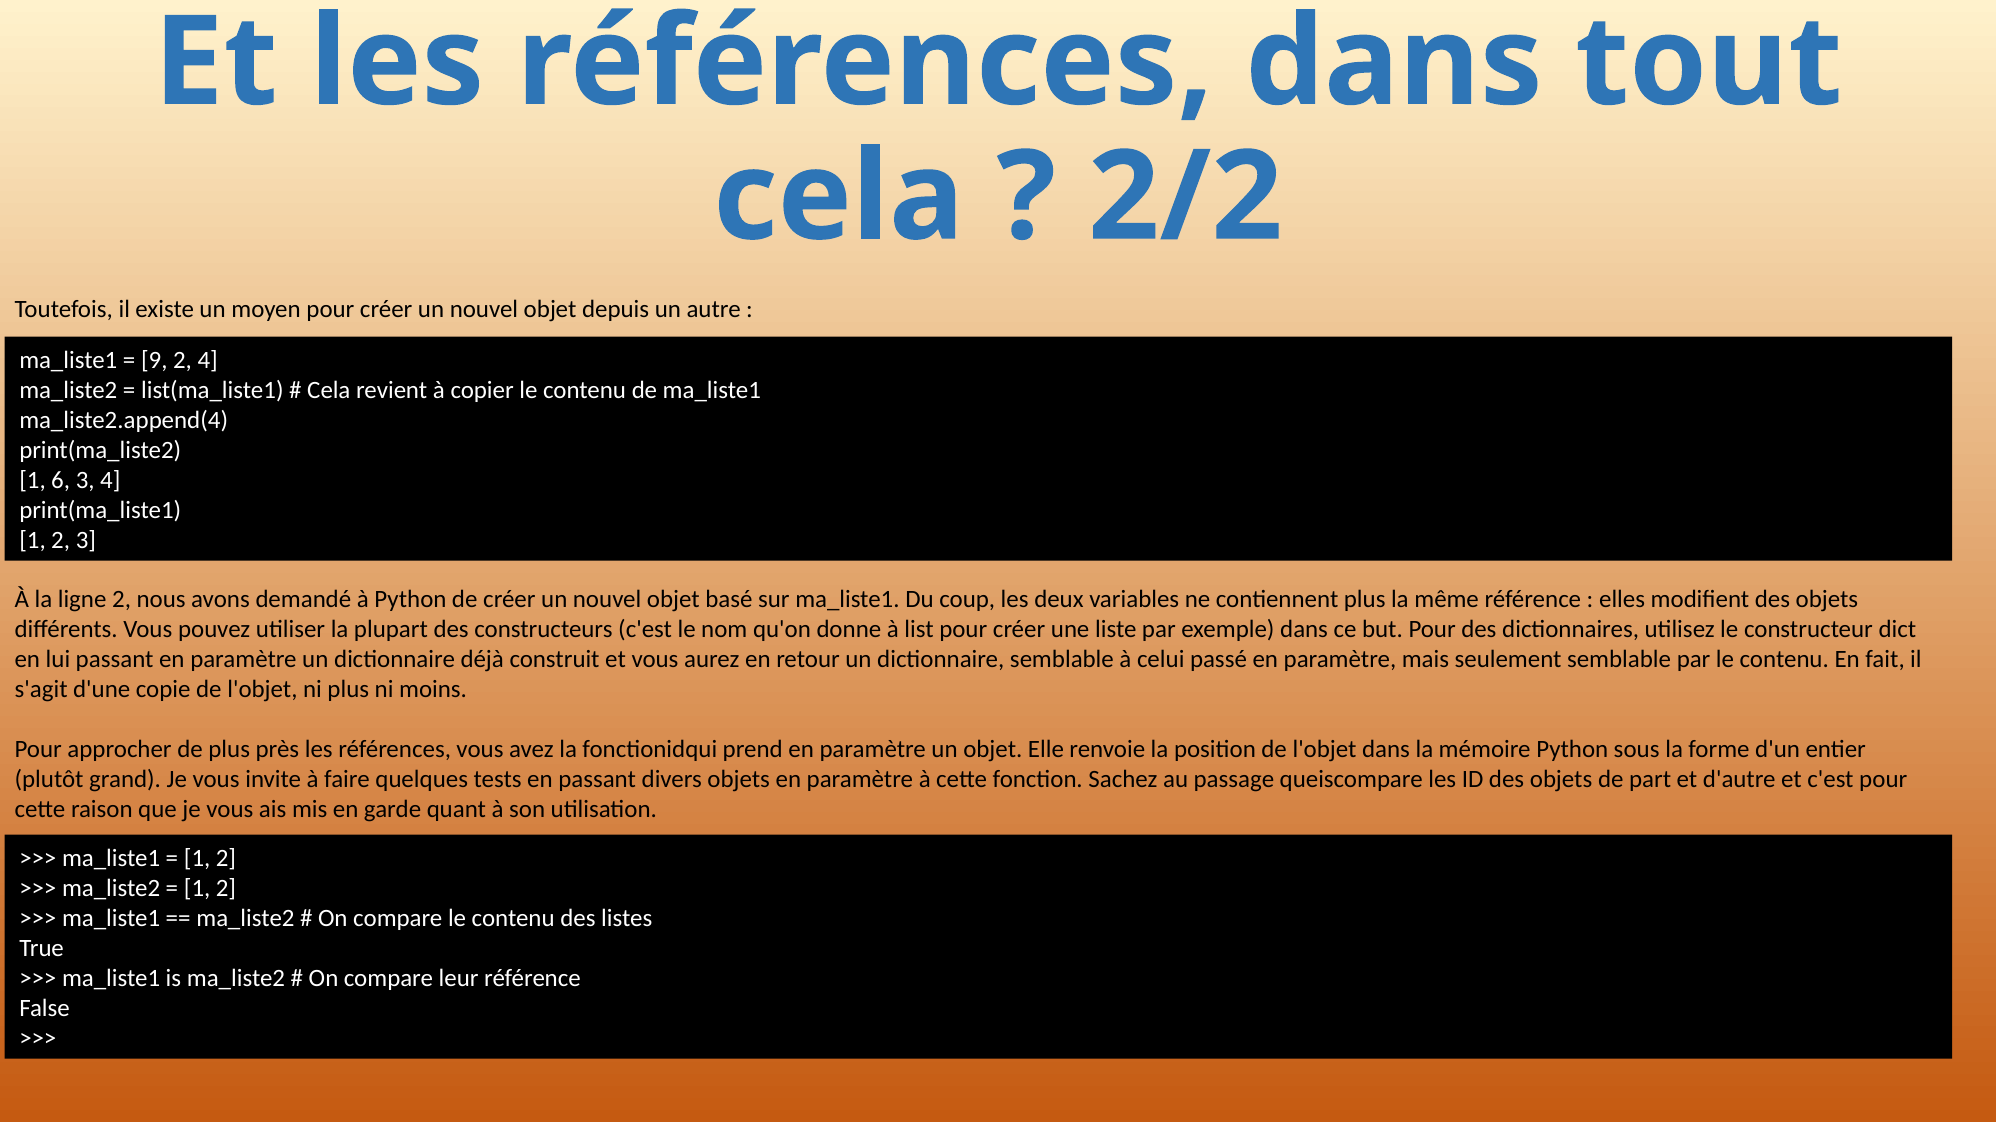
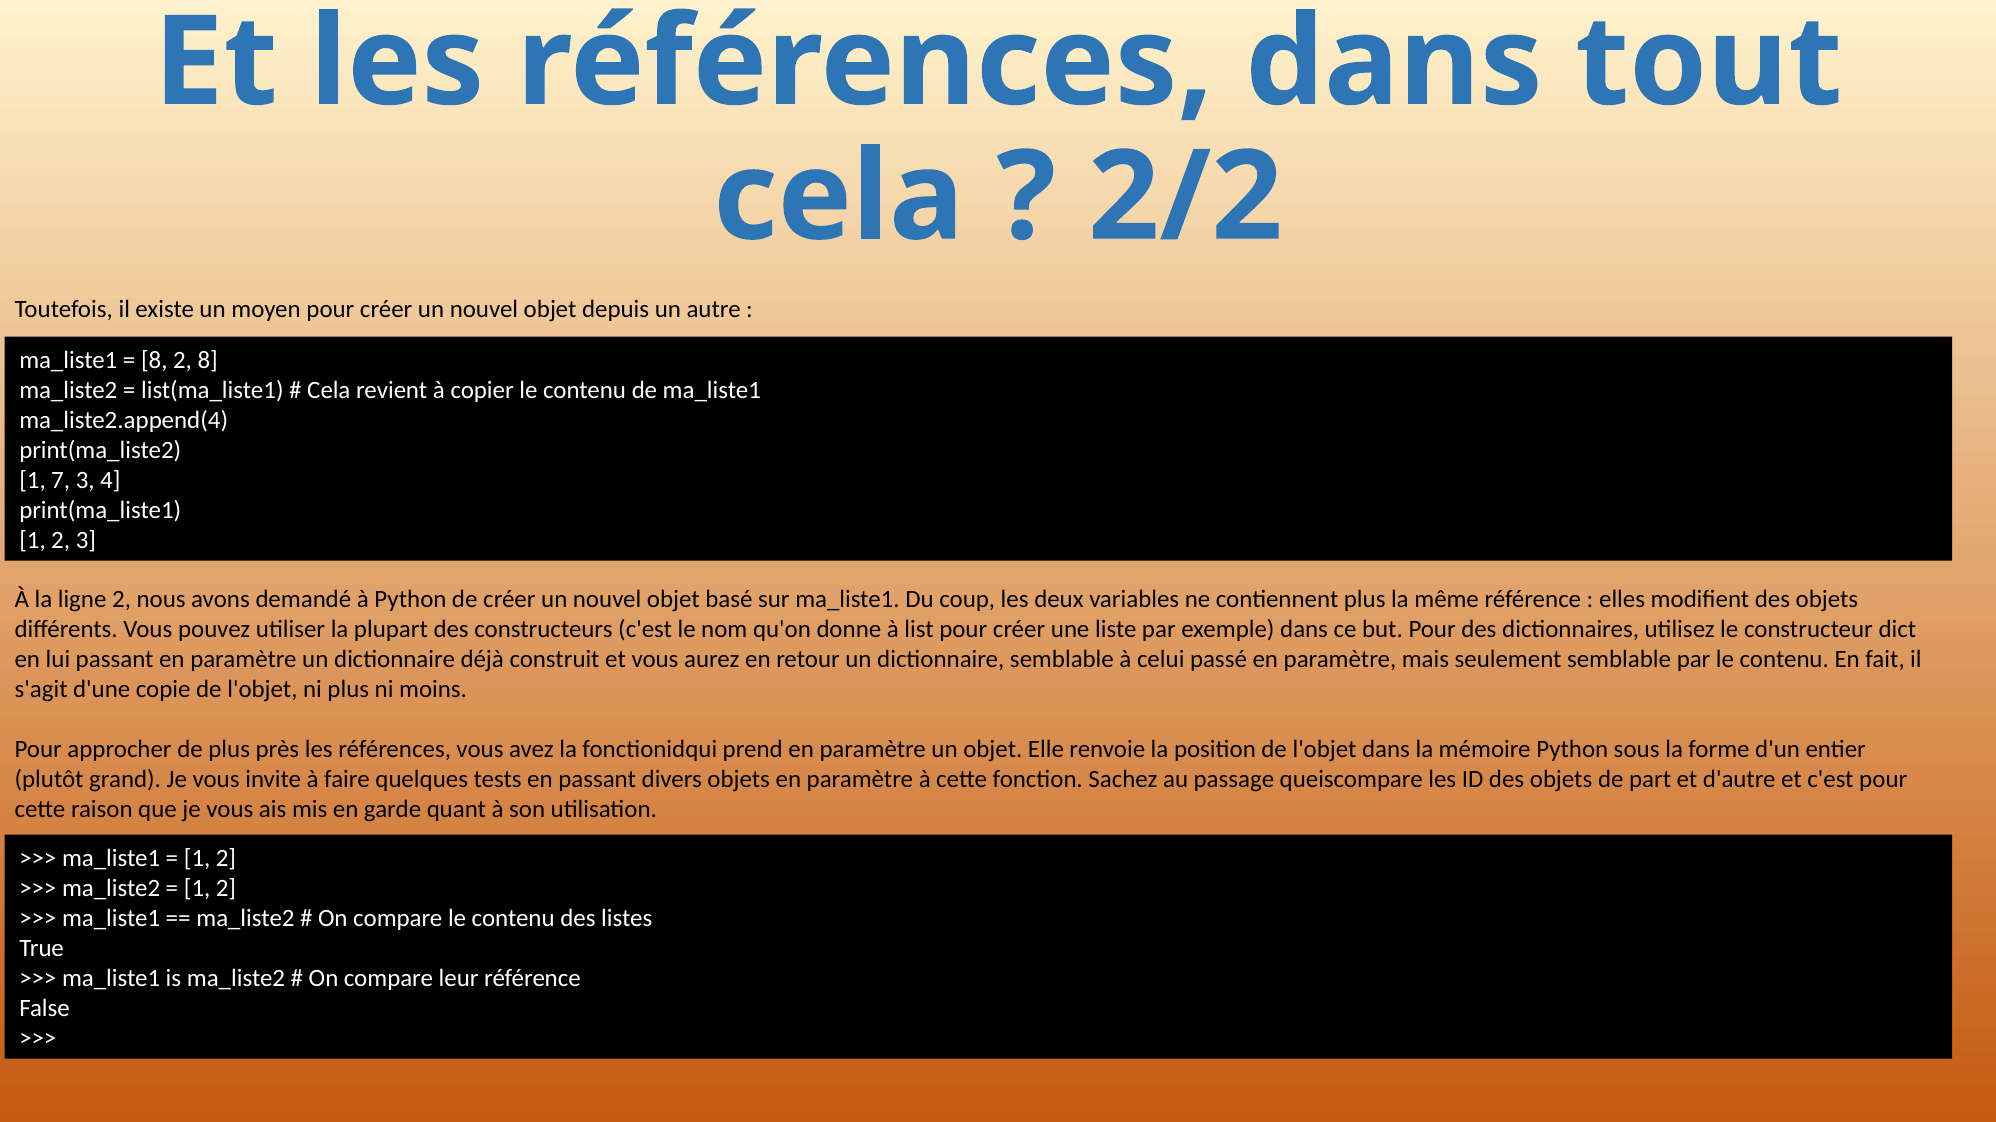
9 at (154, 361): 9 -> 8
2 4: 4 -> 8
6: 6 -> 7
